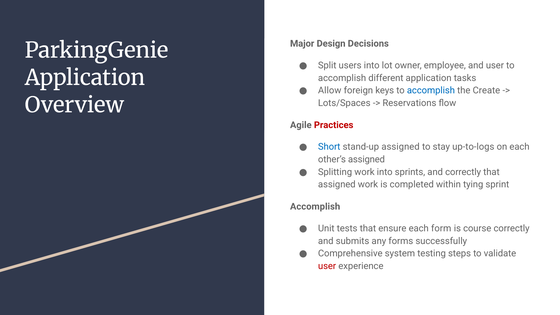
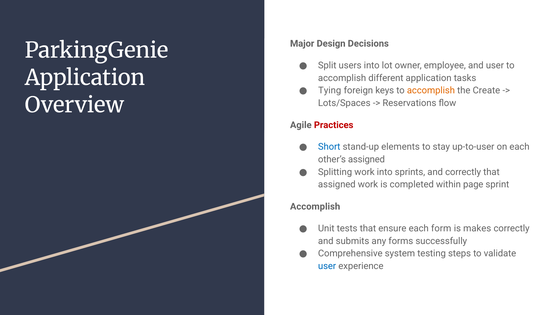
Allow: Allow -> Tying
accomplish at (431, 91) colour: blue -> orange
stand-up assigned: assigned -> elements
up-to-logs: up-to-logs -> up-to-user
tying: tying -> page
course: course -> makes
user at (327, 266) colour: red -> blue
